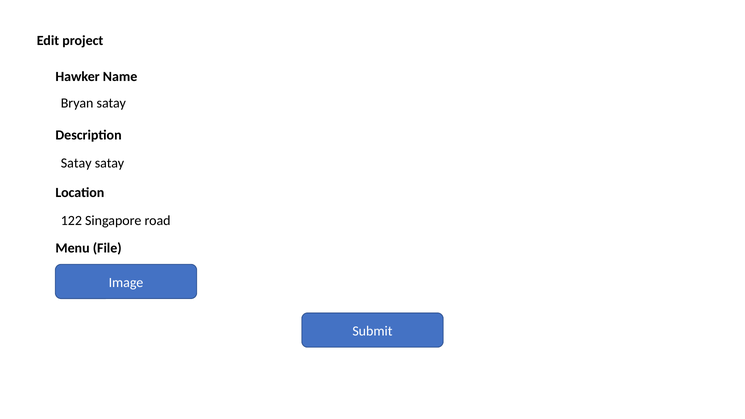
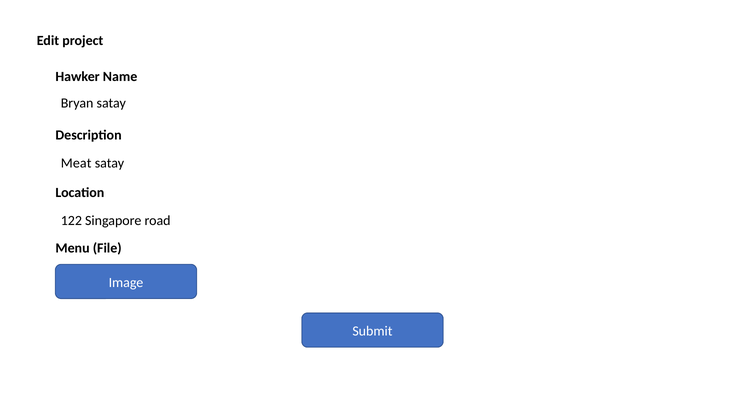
Satay at (76, 163): Satay -> Meat
